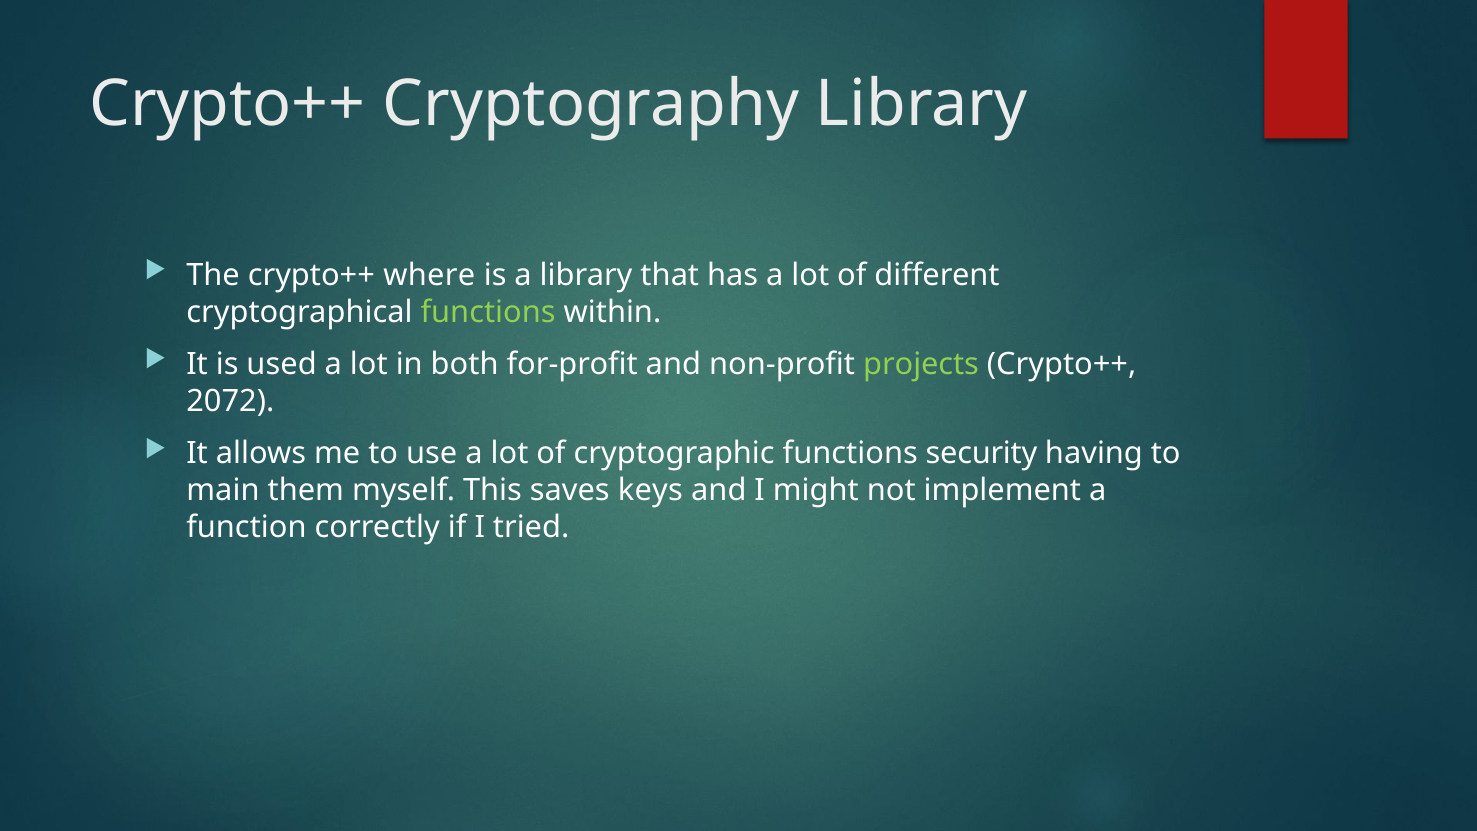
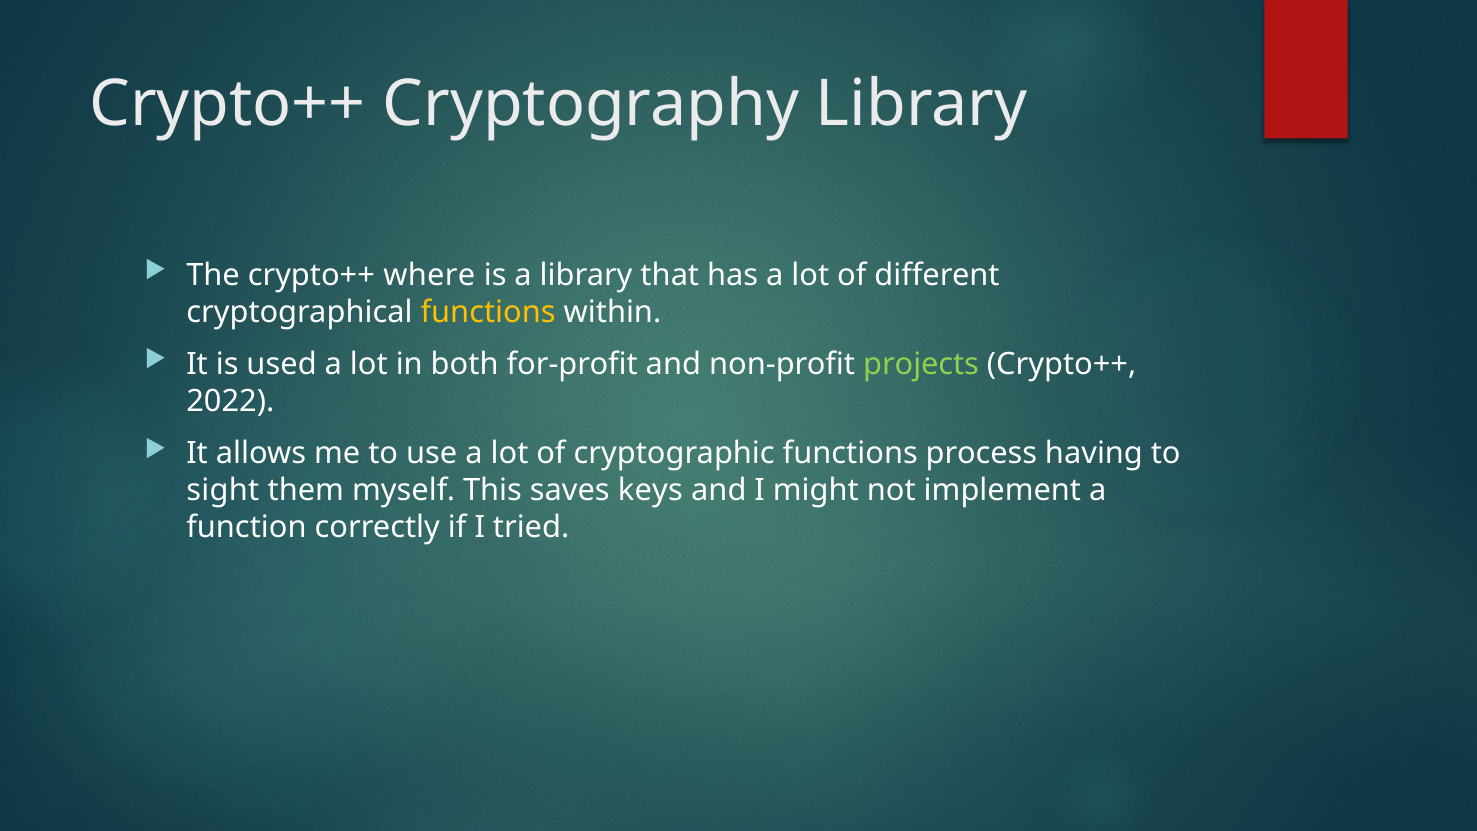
functions at (488, 312) colour: light green -> yellow
2072: 2072 -> 2022
security: security -> process
main: main -> sight
